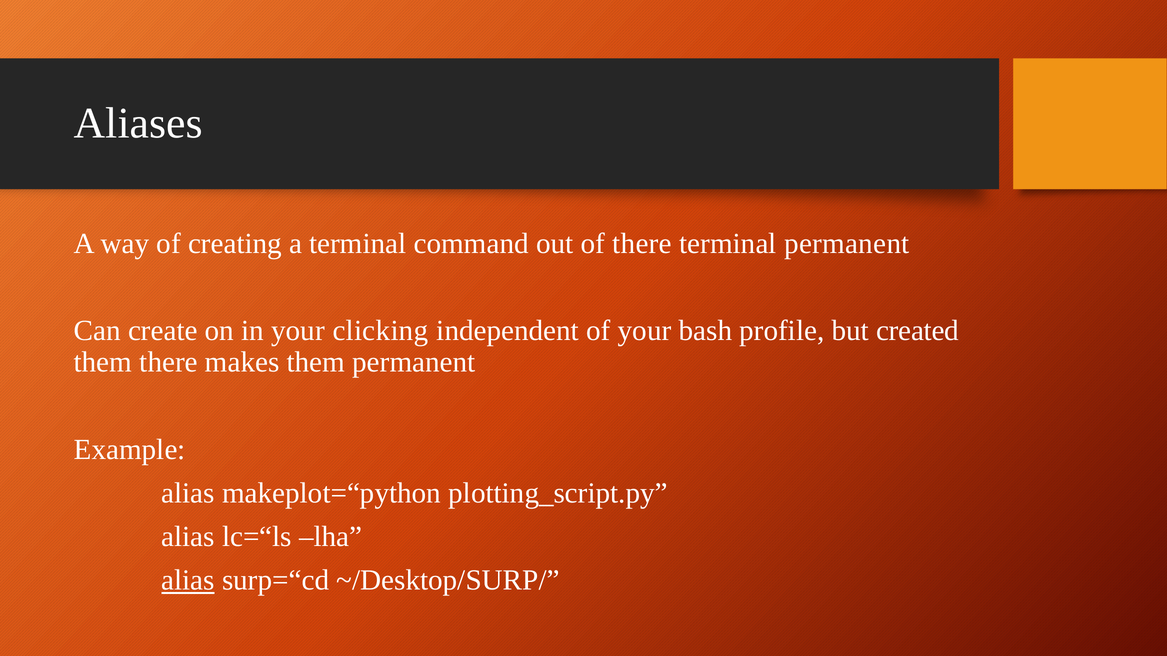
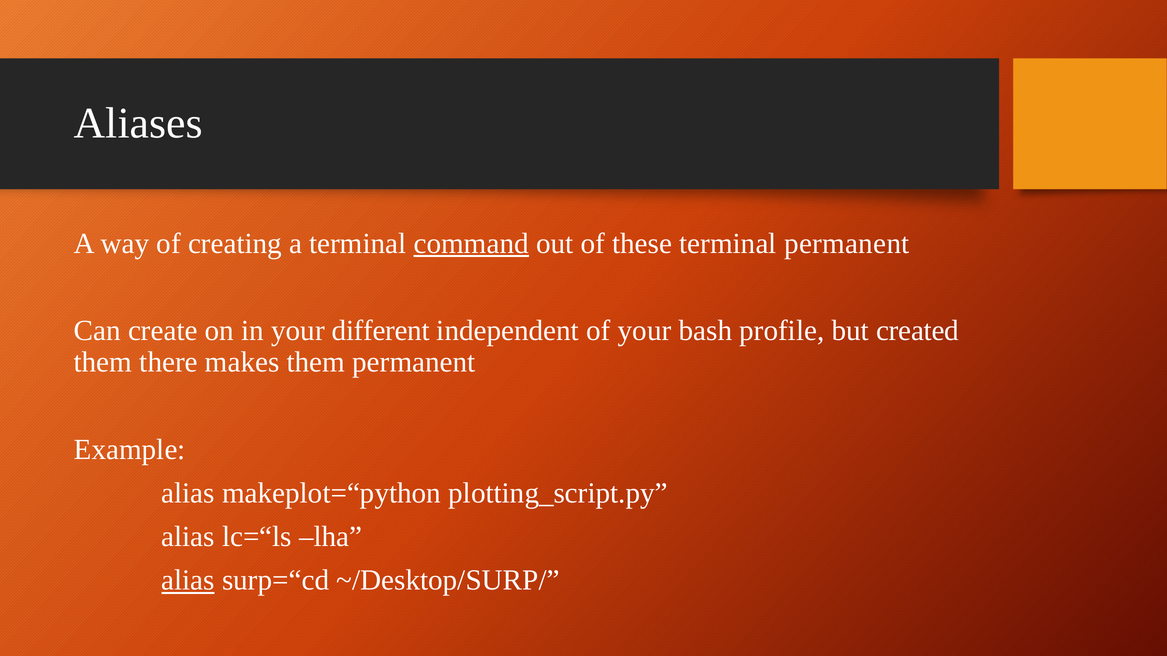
command underline: none -> present
of there: there -> these
clicking: clicking -> different
